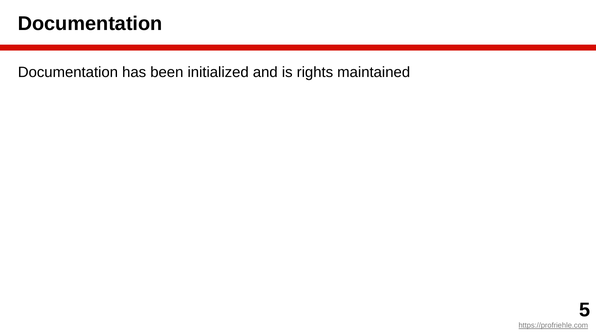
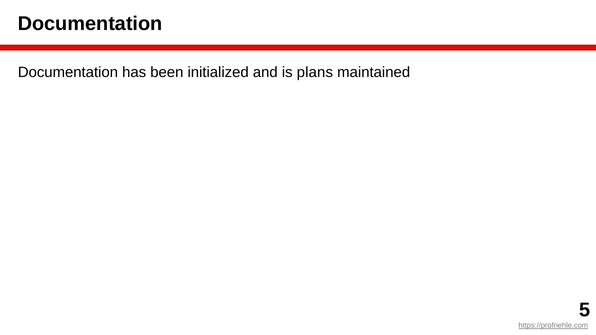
rights: rights -> plans
